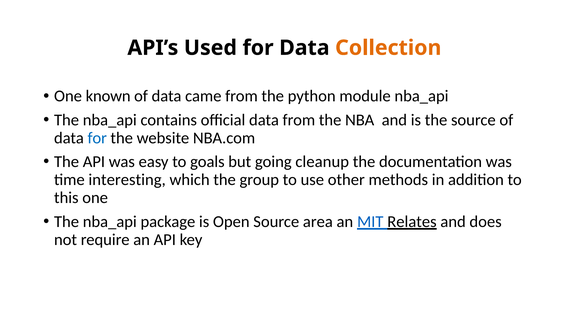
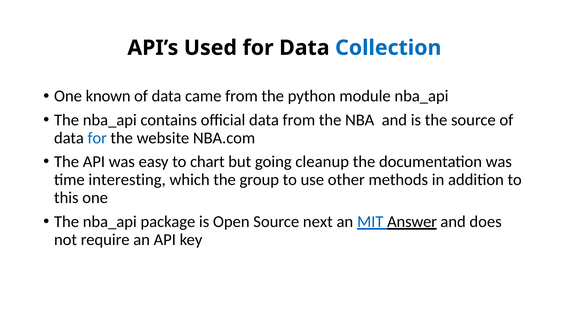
Collection colour: orange -> blue
goals: goals -> chart
area: area -> next
Relates: Relates -> Answer
